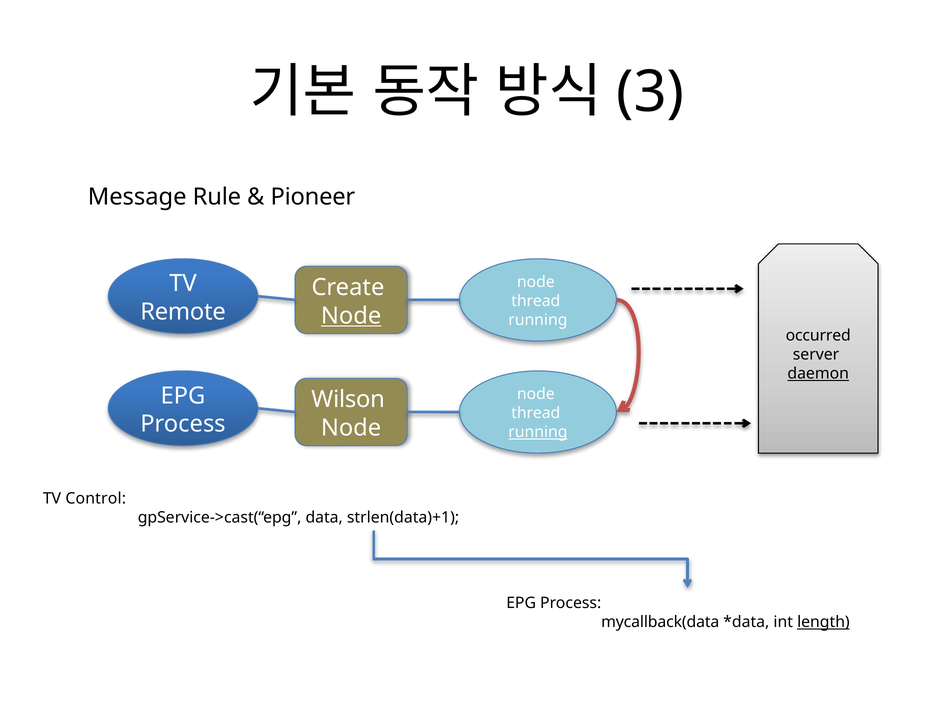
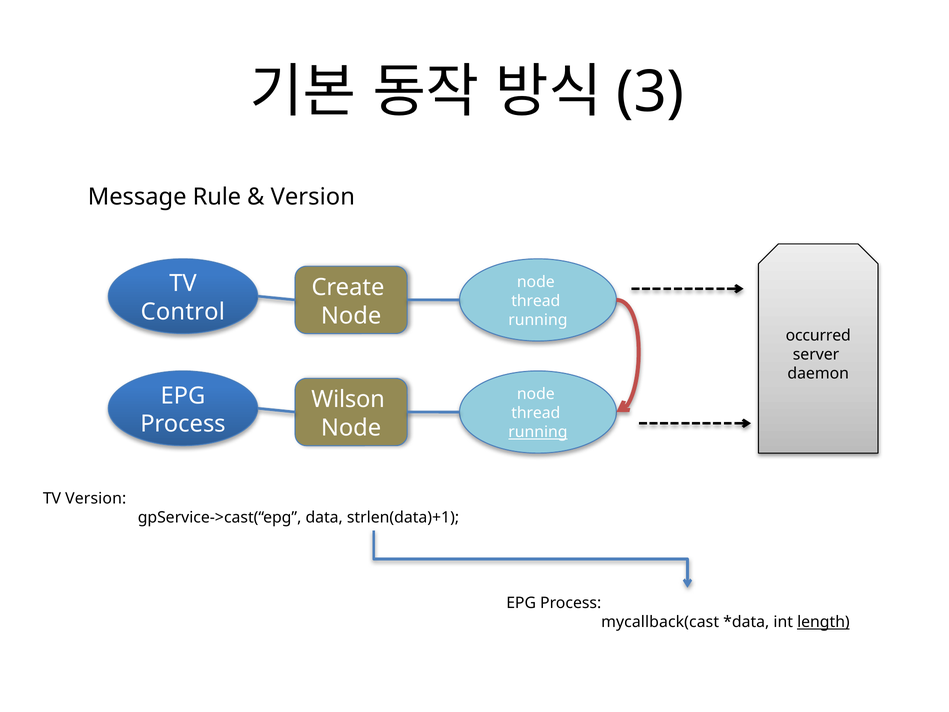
Pioneer at (313, 197): Pioneer -> Version
Remote: Remote -> Control
Node at (351, 316) underline: present -> none
daemon underline: present -> none
TV Control: Control -> Version
mycallback(data: mycallback(data -> mycallback(cast
